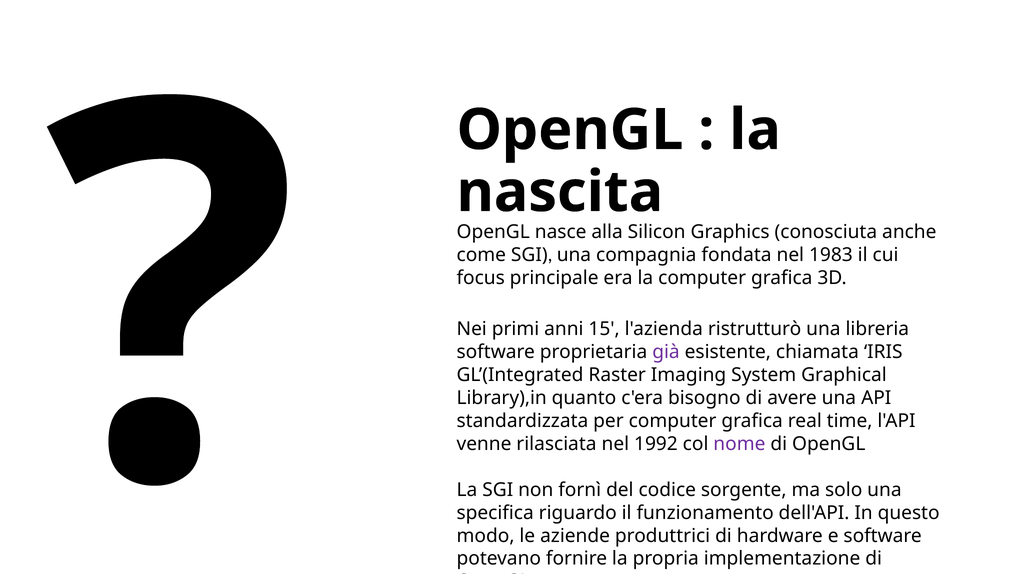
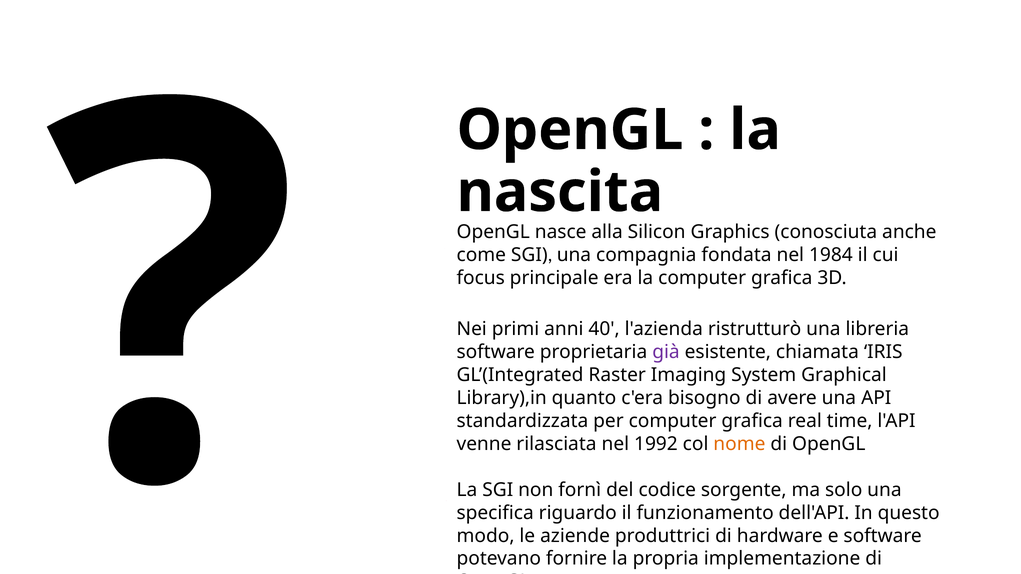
1983: 1983 -> 1984
15: 15 -> 40
nome colour: purple -> orange
